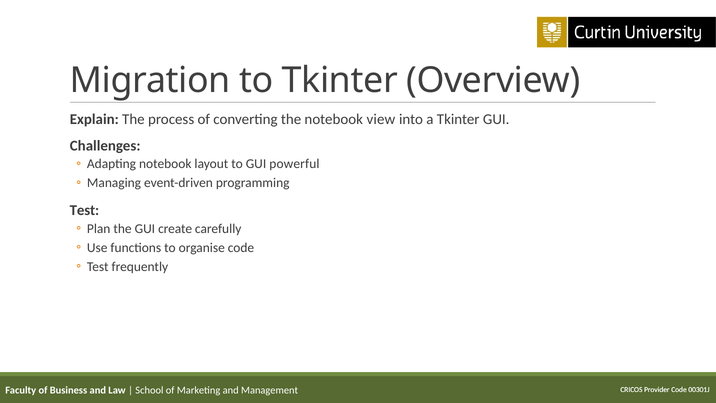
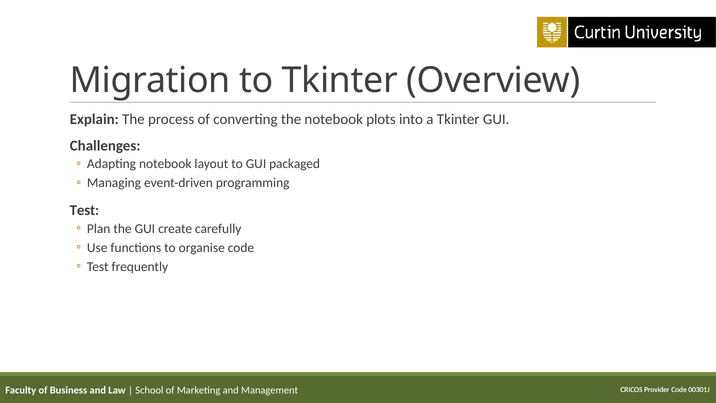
view: view -> plots
powerful: powerful -> packaged
